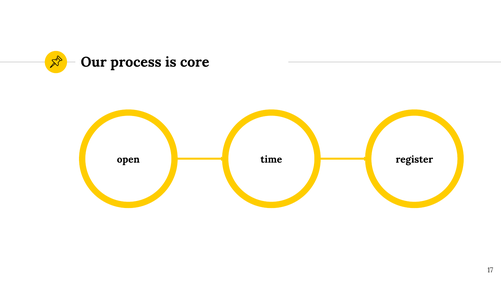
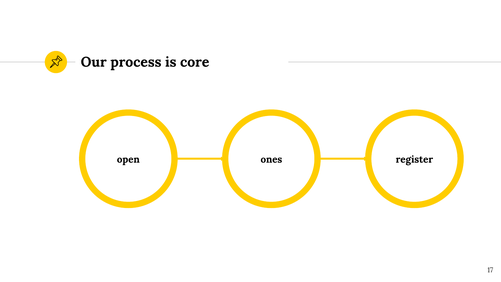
time: time -> ones
